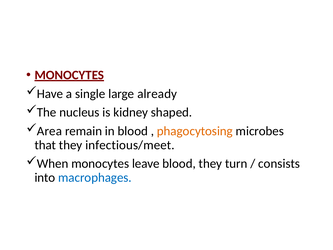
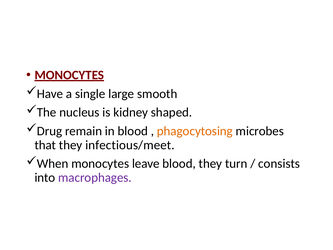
already: already -> smooth
Area: Area -> Drug
macrophages colour: blue -> purple
